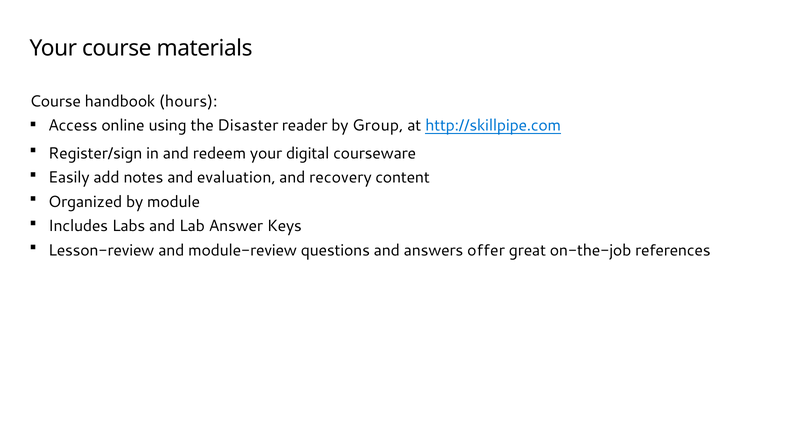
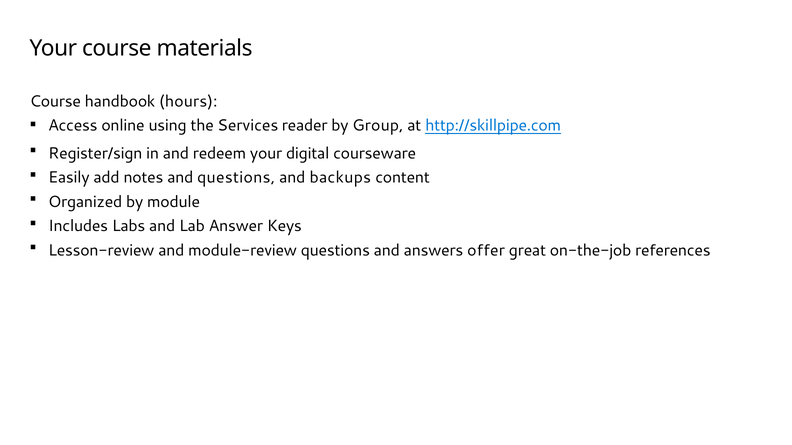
Disaster: Disaster -> Services
and evaluation: evaluation -> questions
recovery: recovery -> backups
